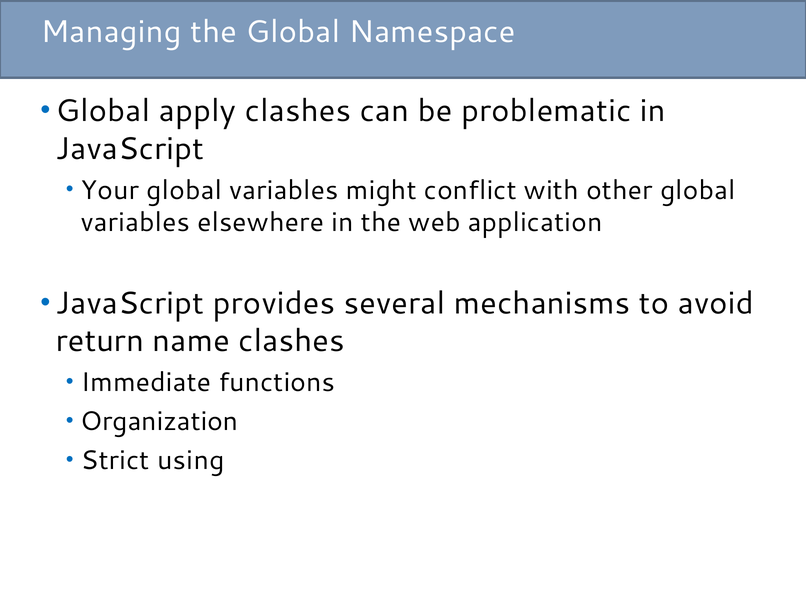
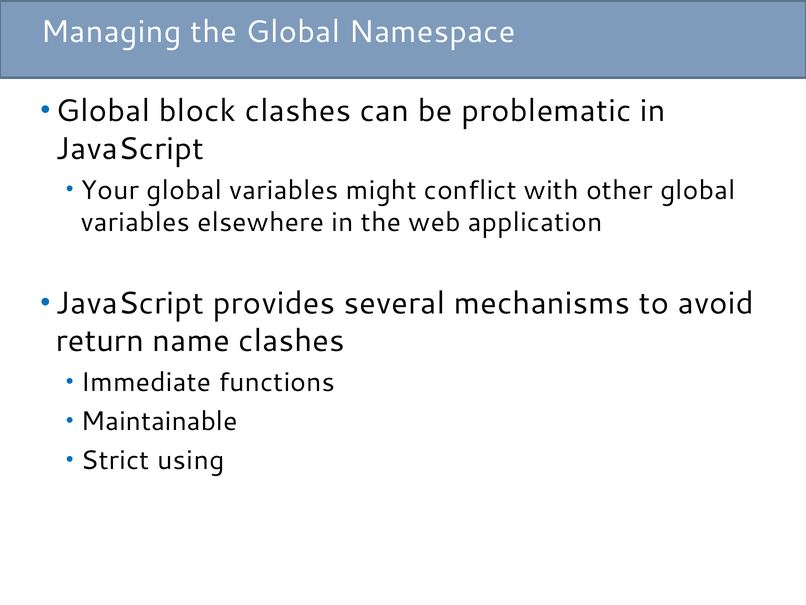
apply: apply -> block
Organization: Organization -> Maintainable
